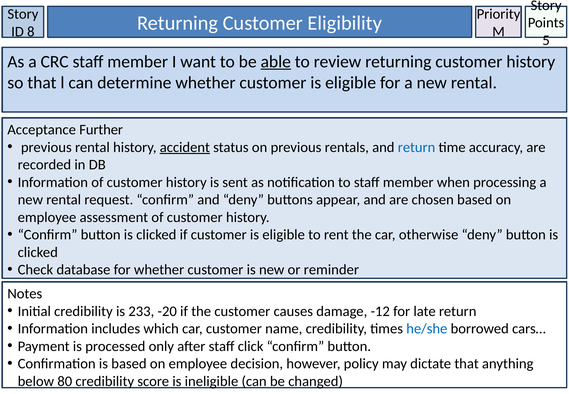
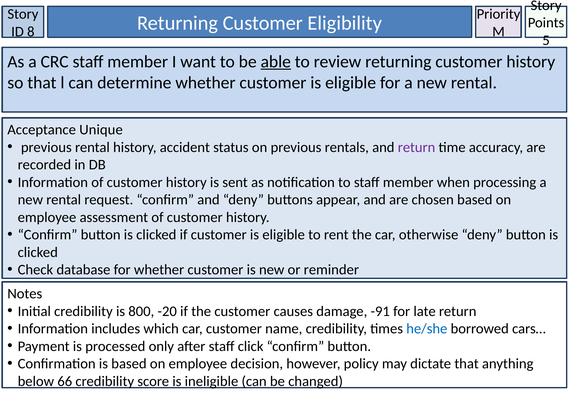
Further: Further -> Unique
accident underline: present -> none
return at (417, 147) colour: blue -> purple
233: 233 -> 800
-12: -12 -> -91
80: 80 -> 66
